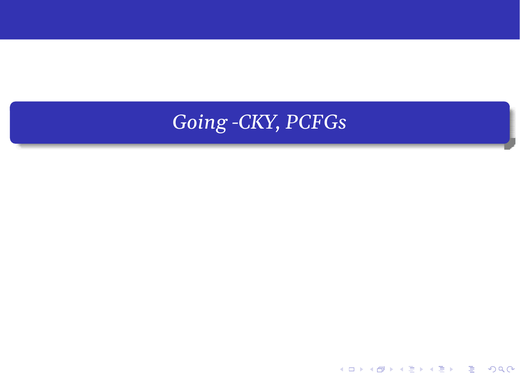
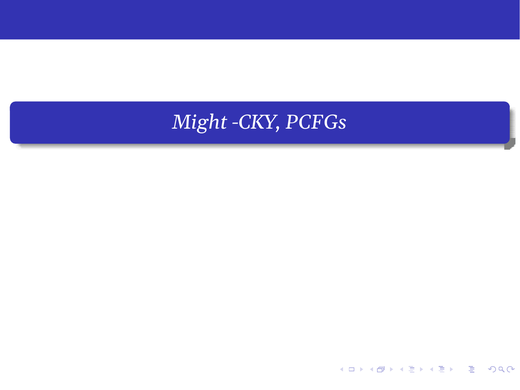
Going: Going -> Might
